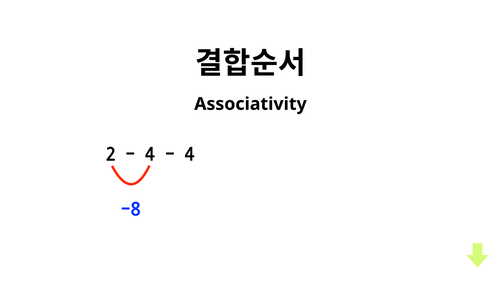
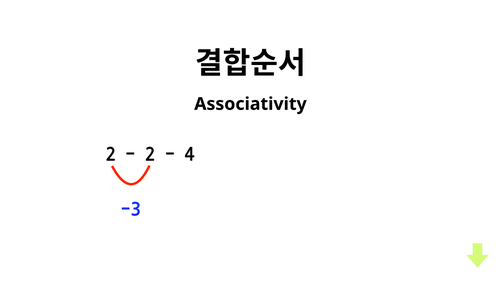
4 at (150, 153): 4 -> 2
-8: -8 -> -3
